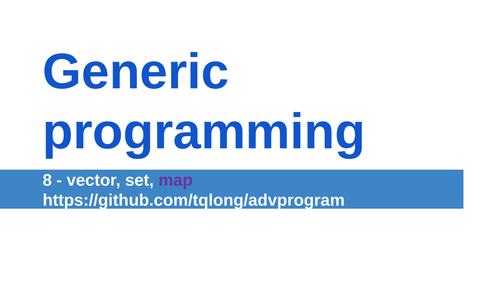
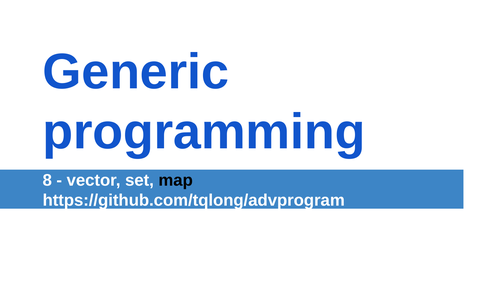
map colour: purple -> black
